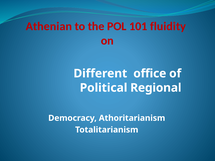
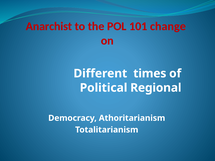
Athenian: Athenian -> Anarchist
fluidity: fluidity -> change
office: office -> times
